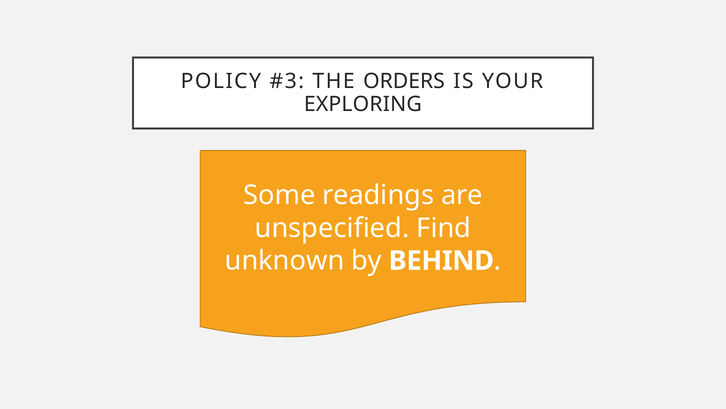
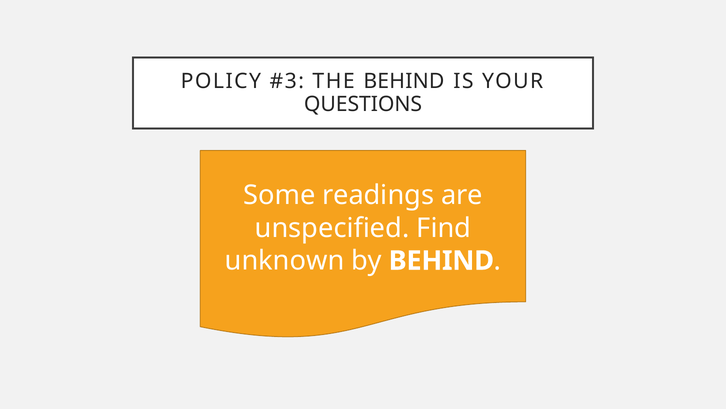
THE ORDERS: ORDERS -> BEHIND
EXPLORING: EXPLORING -> QUESTIONS
